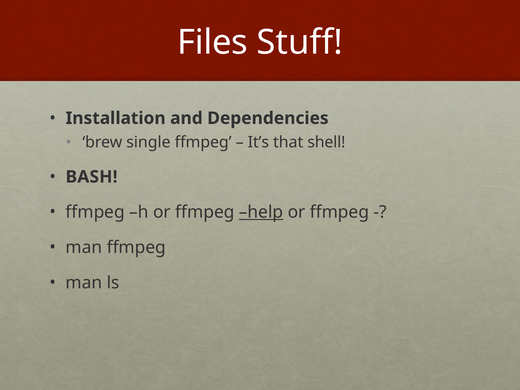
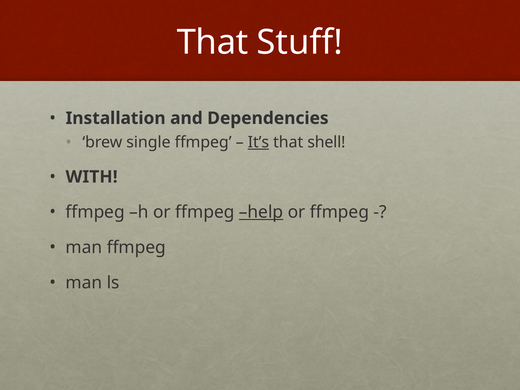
Files at (212, 42): Files -> That
It’s underline: none -> present
BASH: BASH -> WITH
